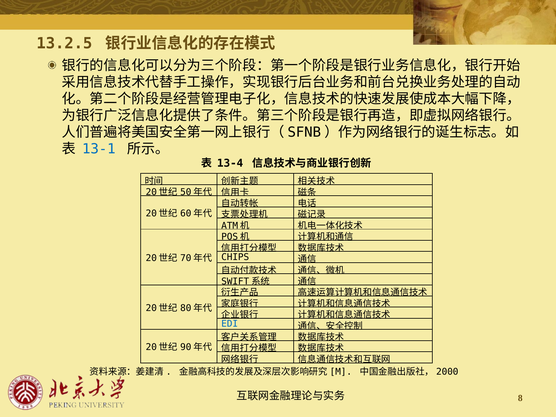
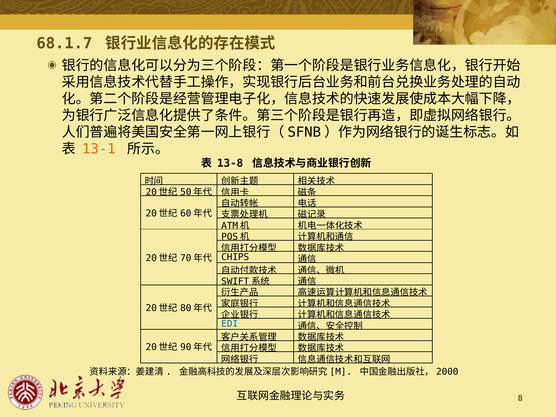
13.2.5: 13.2.5 -> 68.1.7
13-1 colour: blue -> orange
13-4: 13-4 -> 13-8
